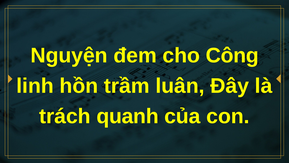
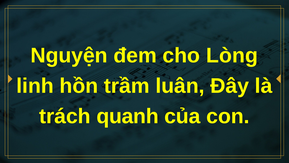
Công: Công -> Lòng
